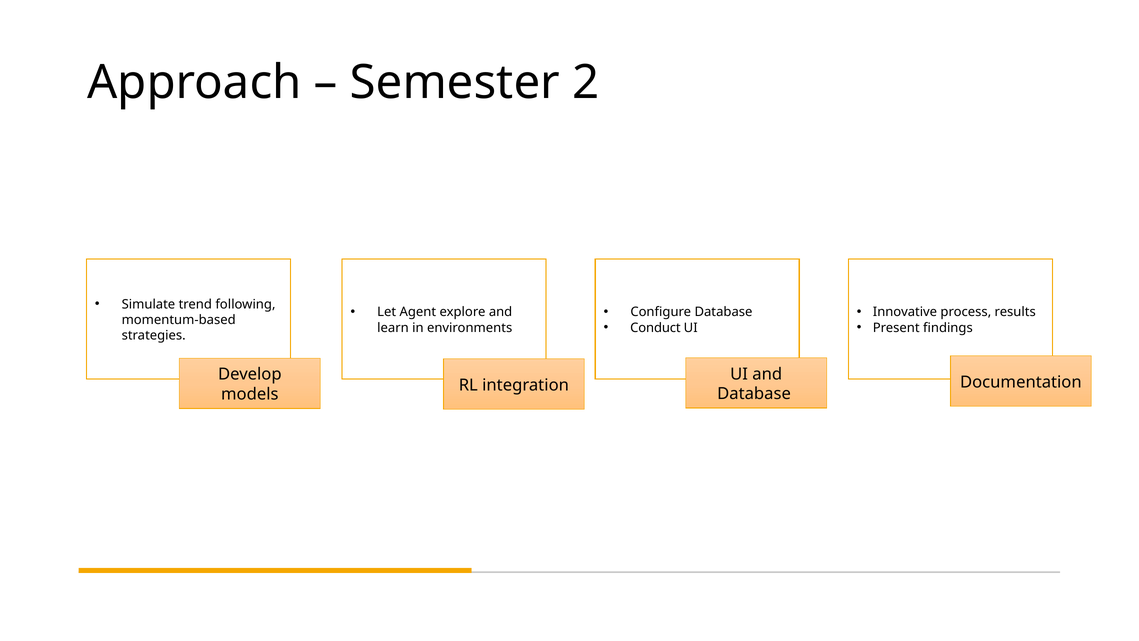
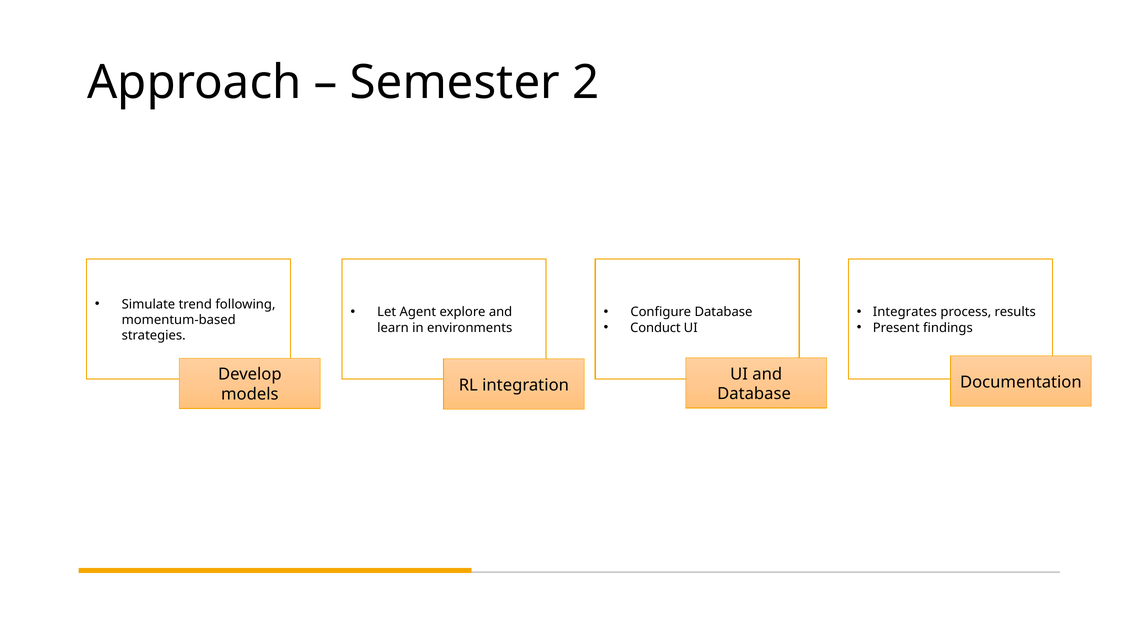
Innovative: Innovative -> Integrates
